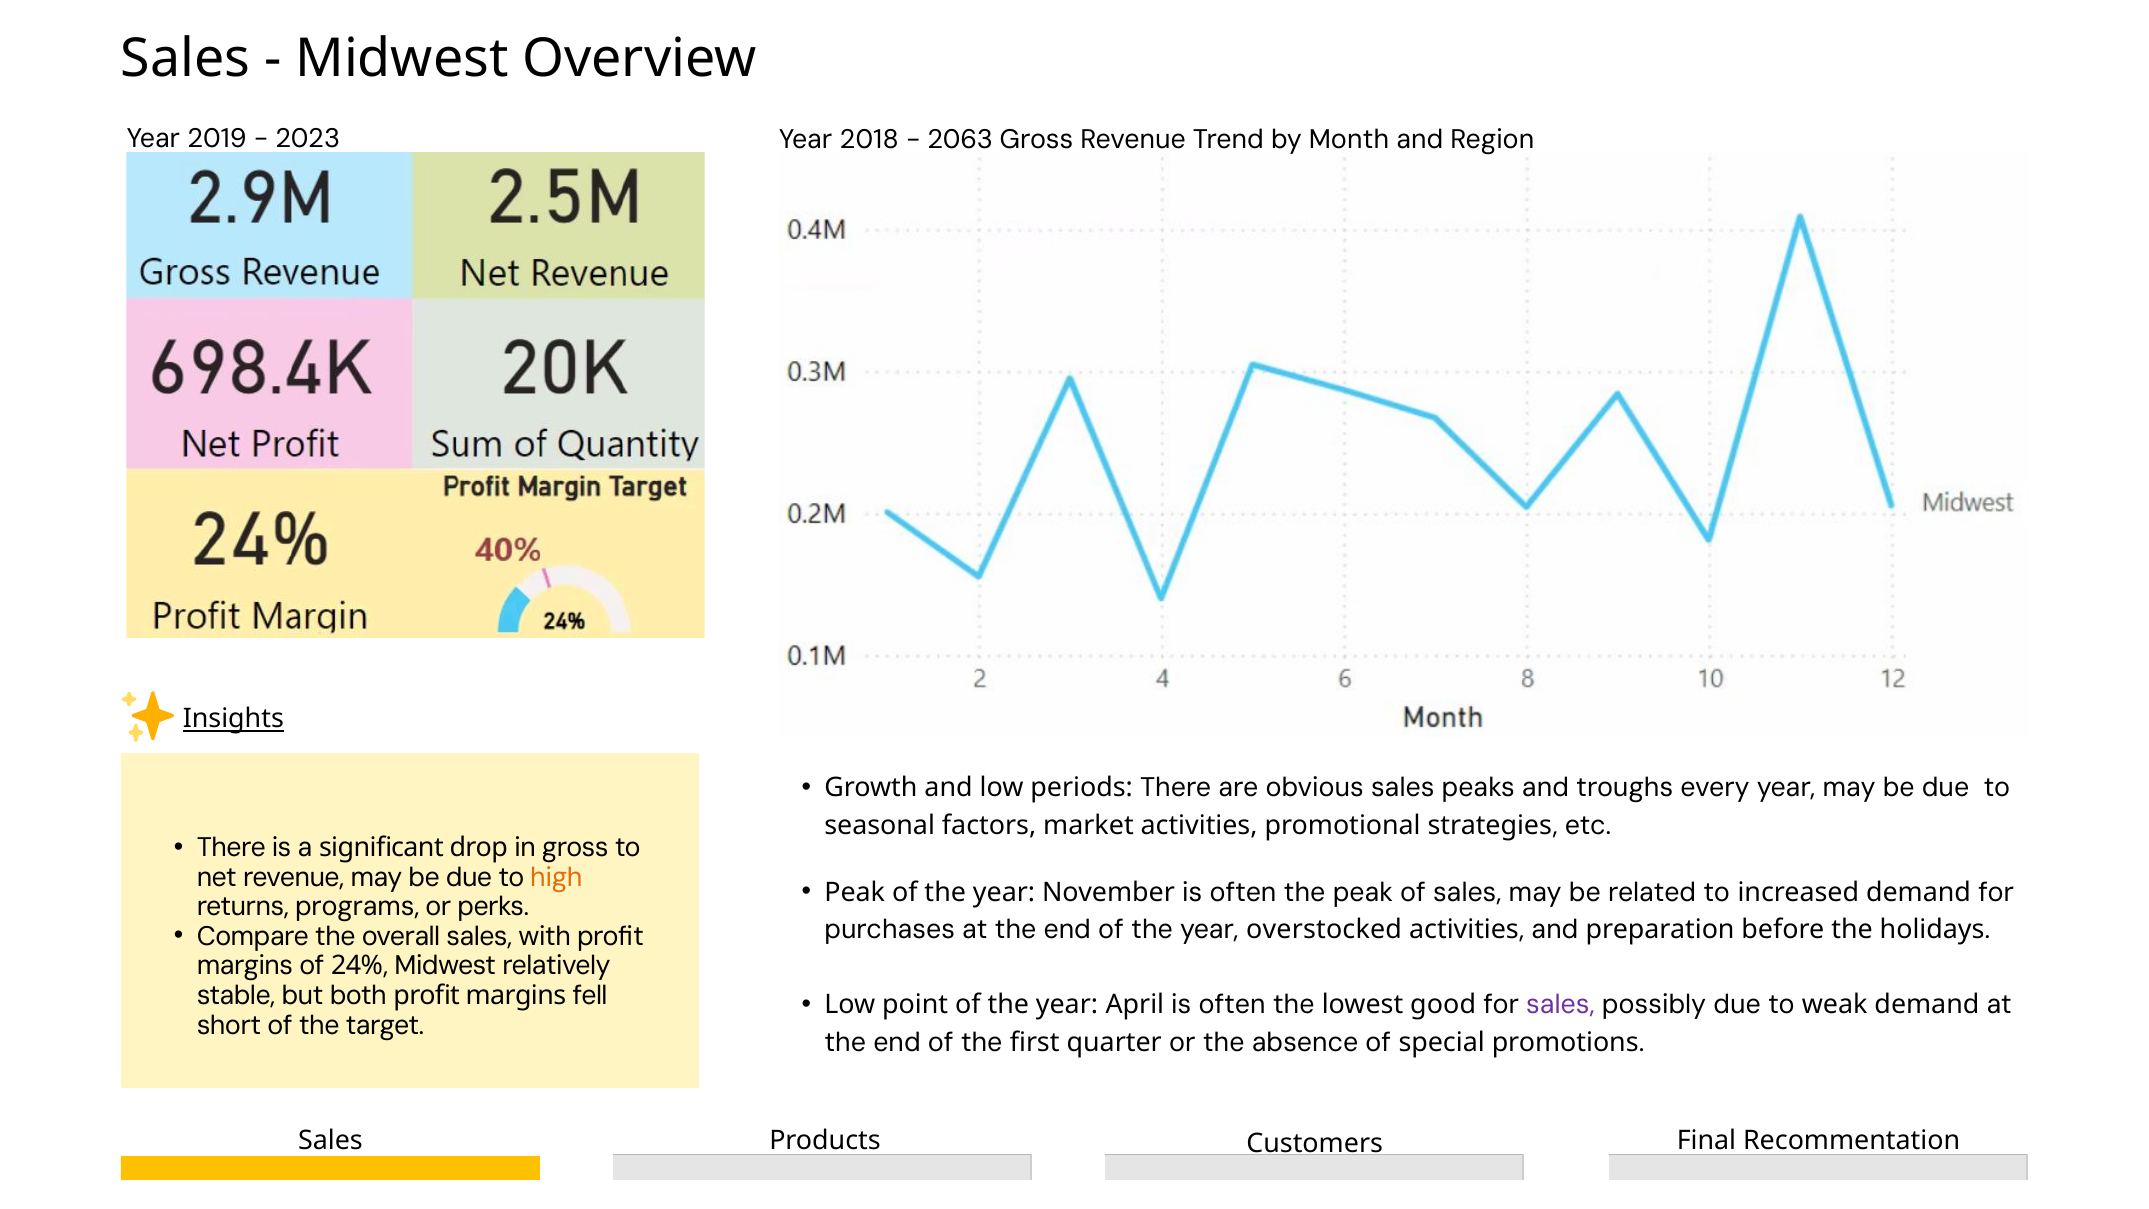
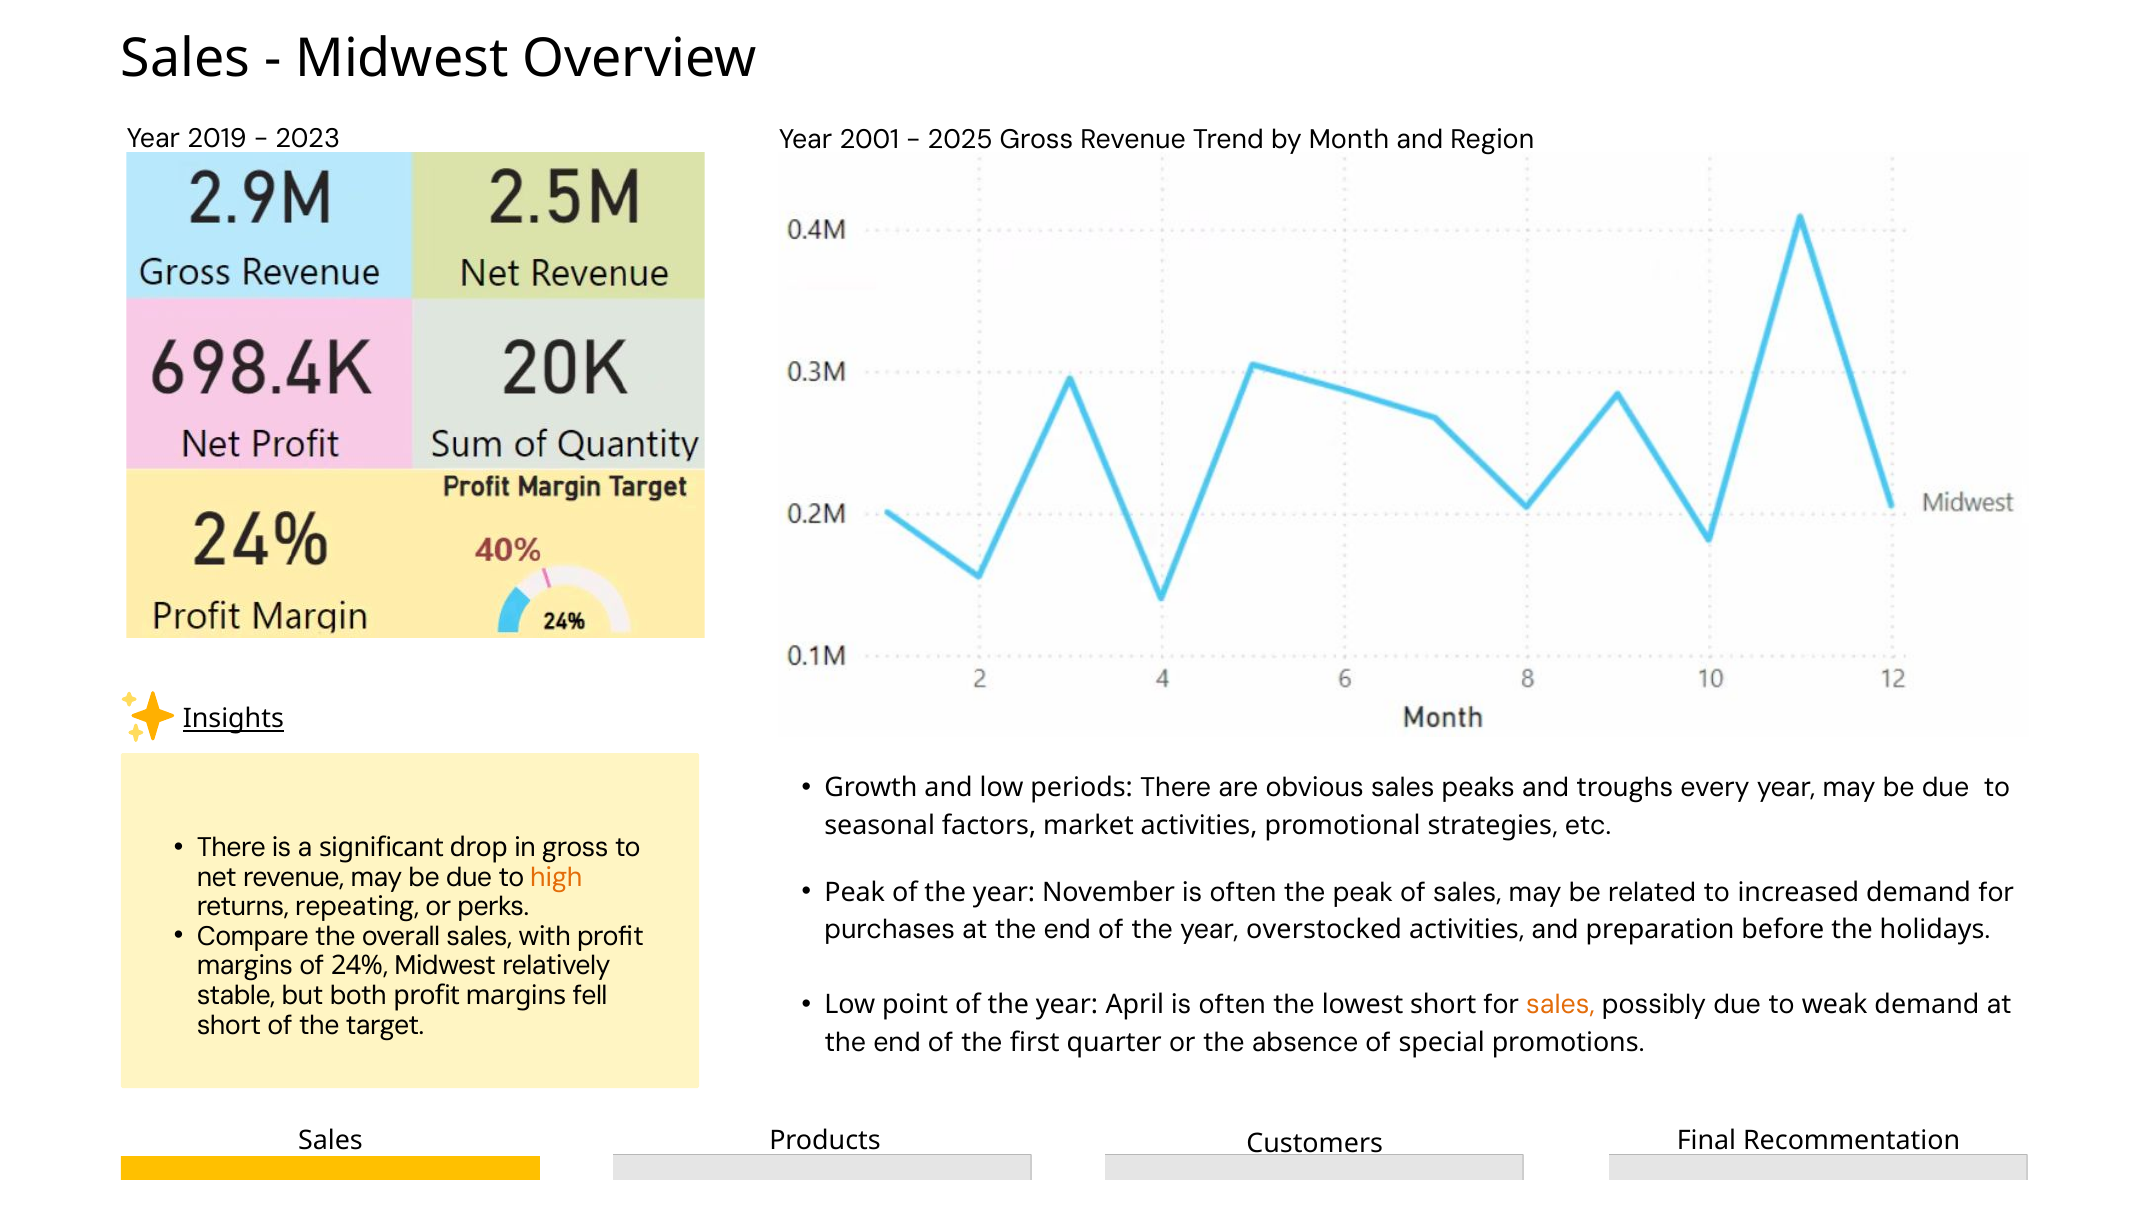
2018: 2018 -> 2001
2063: 2063 -> 2025
programs: programs -> repeating
lowest good: good -> short
sales at (1560, 1005) colour: purple -> orange
